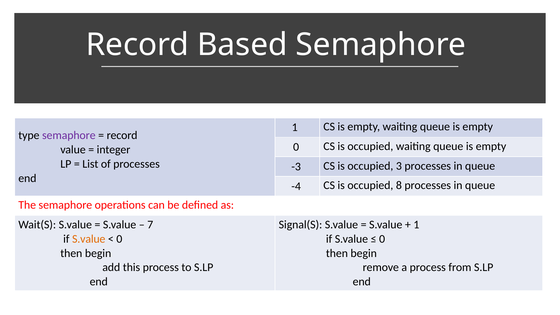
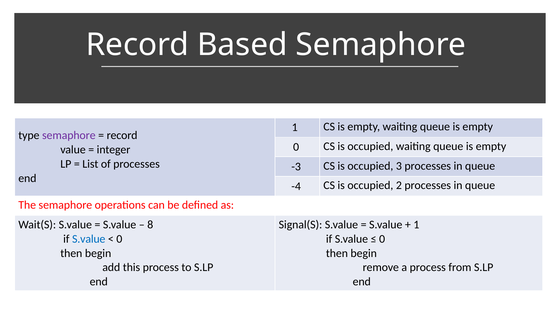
8: 8 -> 2
7: 7 -> 8
S.value at (89, 239) colour: orange -> blue
